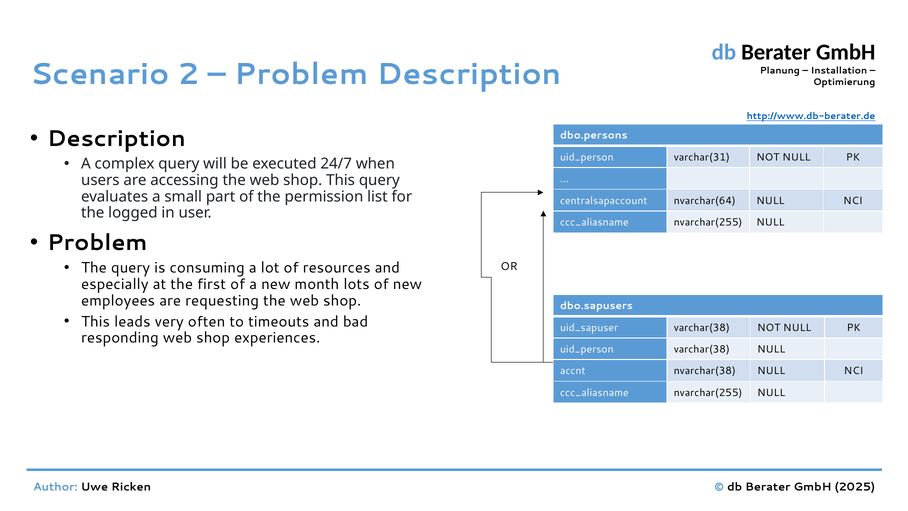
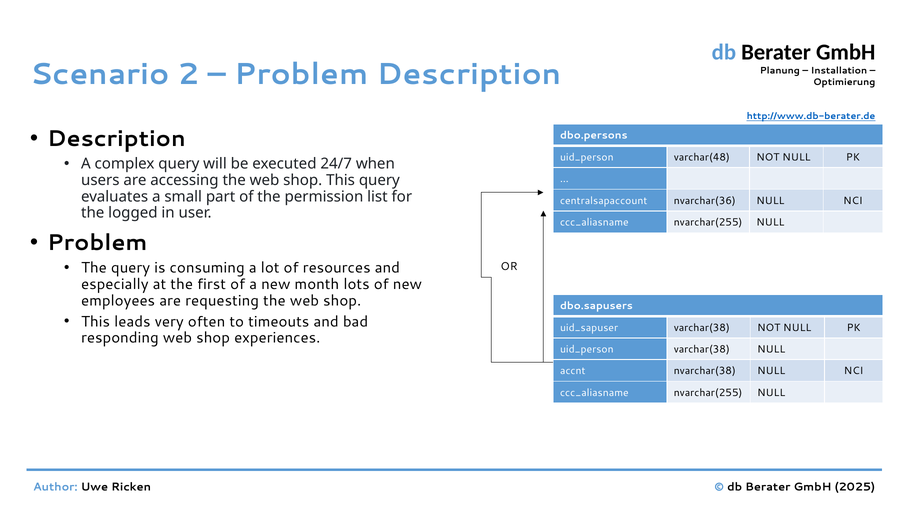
varchar(31: varchar(31 -> varchar(48
nvarchar(64: nvarchar(64 -> nvarchar(36
